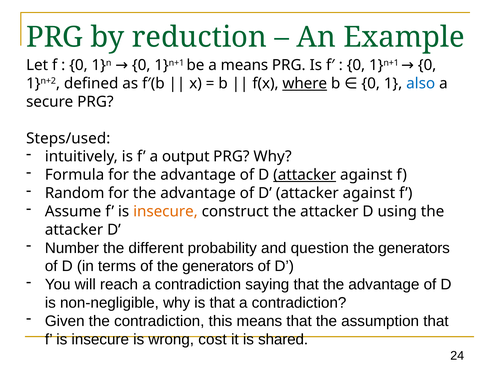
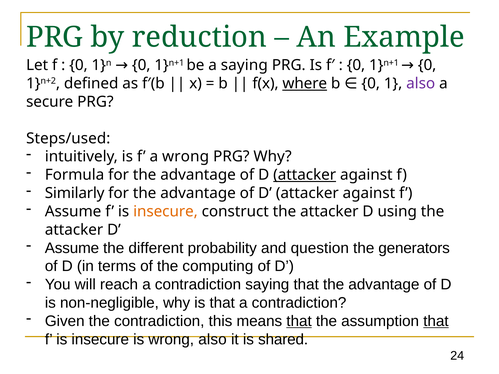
a means: means -> saying
also at (421, 84) colour: blue -> purple
a output: output -> wrong
Random: Random -> Similarly
Number at (72, 248): Number -> Assume
of the generators: generators -> computing
that at (299, 321) underline: none -> present
that at (436, 321) underline: none -> present
wrong cost: cost -> also
